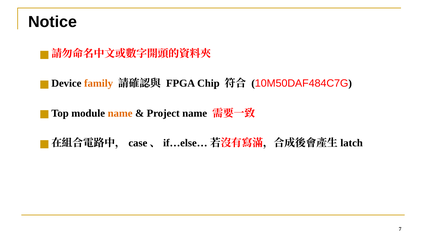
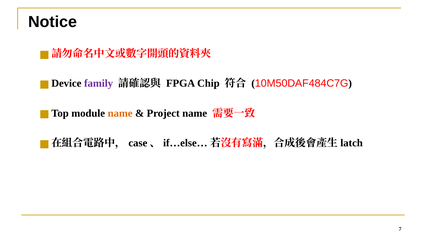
family colour: orange -> purple
